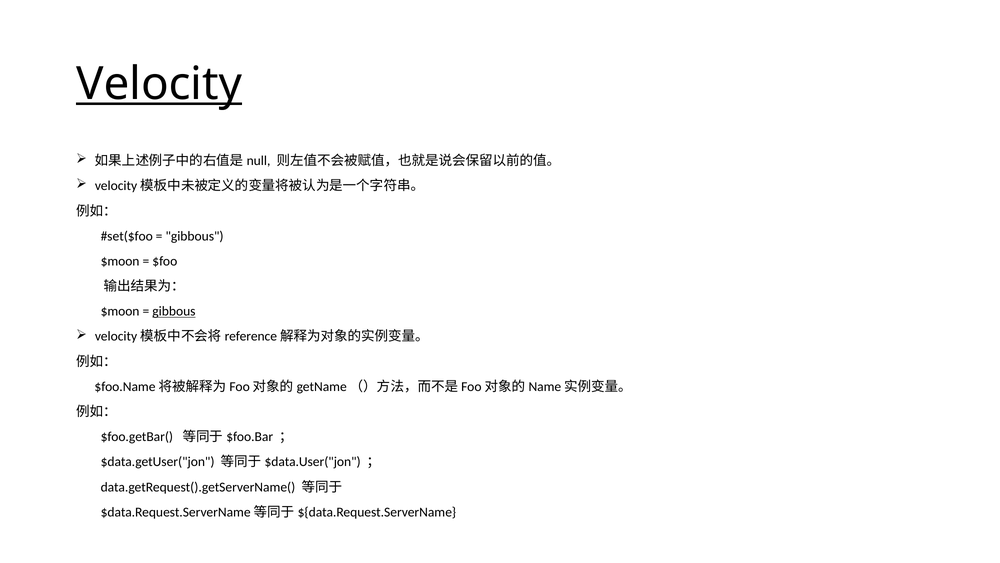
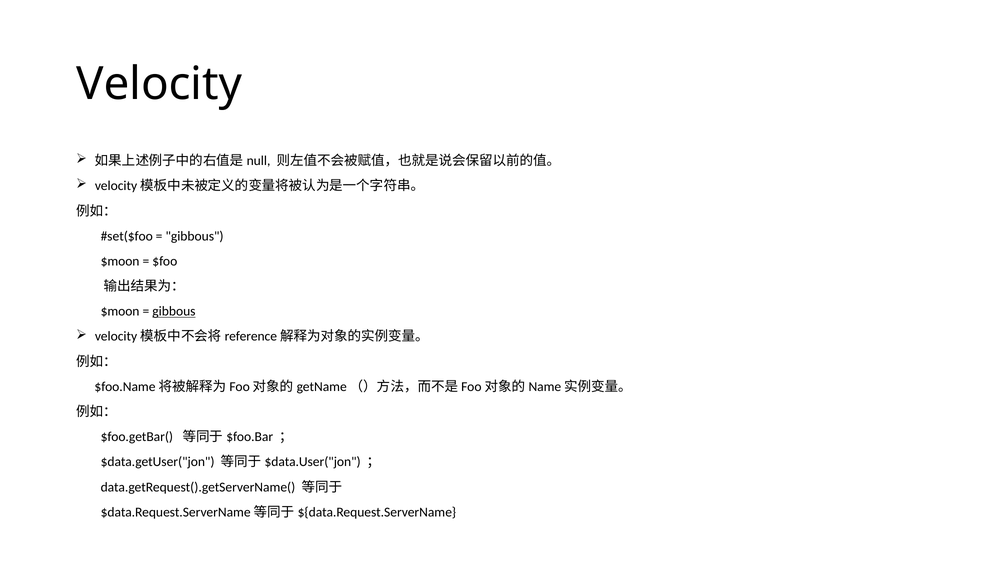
Velocity underline: present -> none
